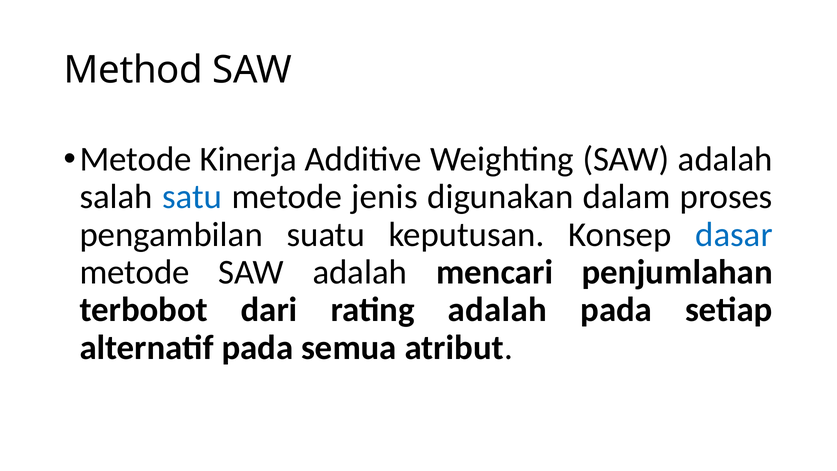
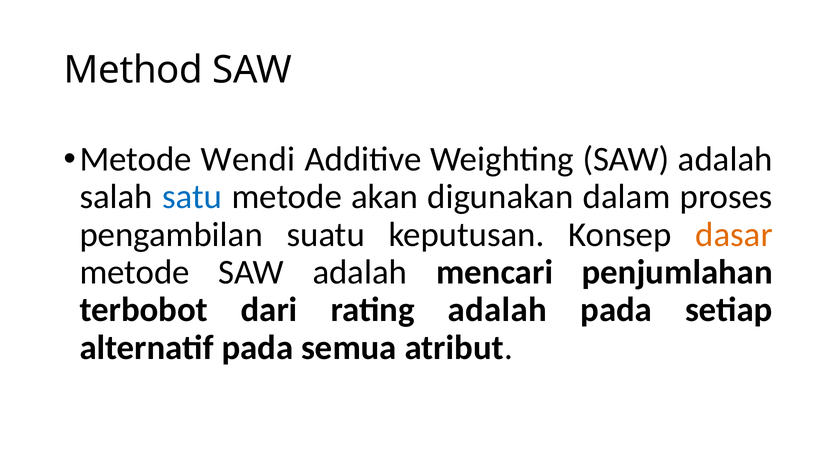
Kinerja: Kinerja -> Wendi
jenis: jenis -> akan
dasar colour: blue -> orange
